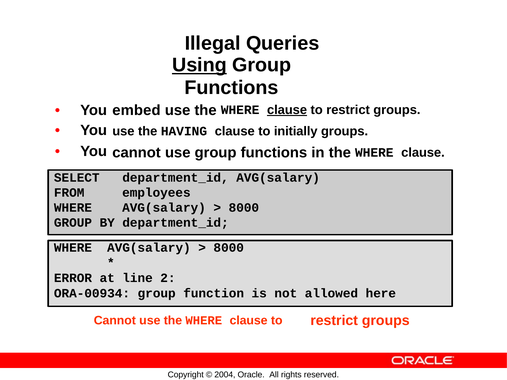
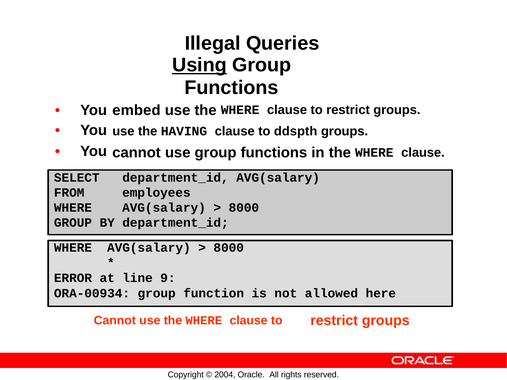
clause at (287, 110) underline: present -> none
initially: initially -> ddspth
2: 2 -> 9
